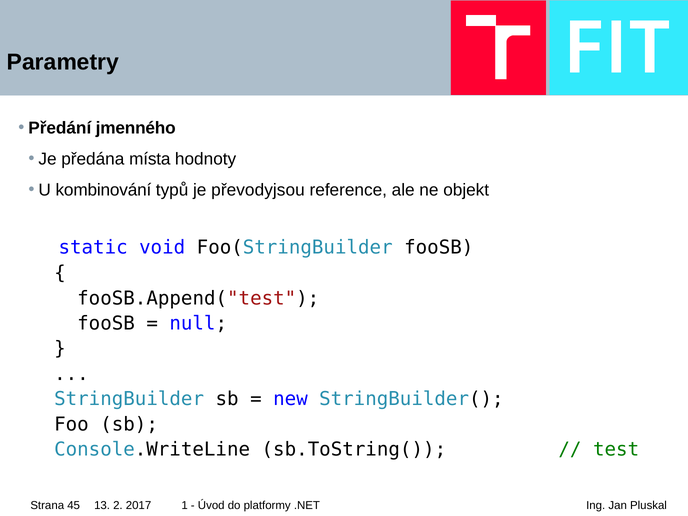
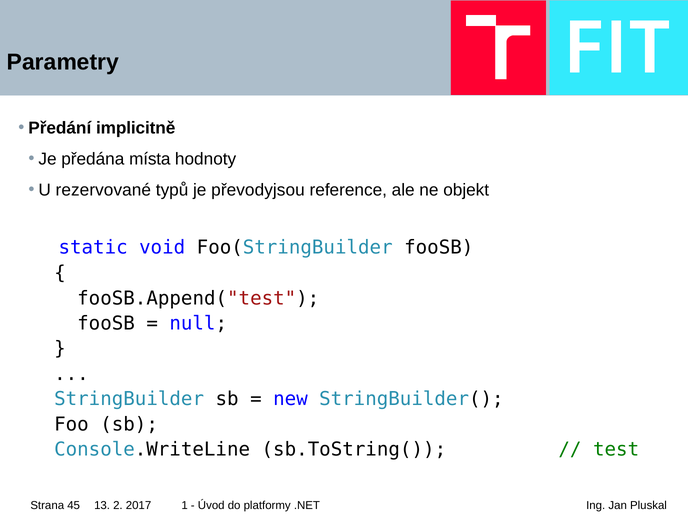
jmenného: jmenného -> implicitně
kombinování: kombinování -> rezervované
